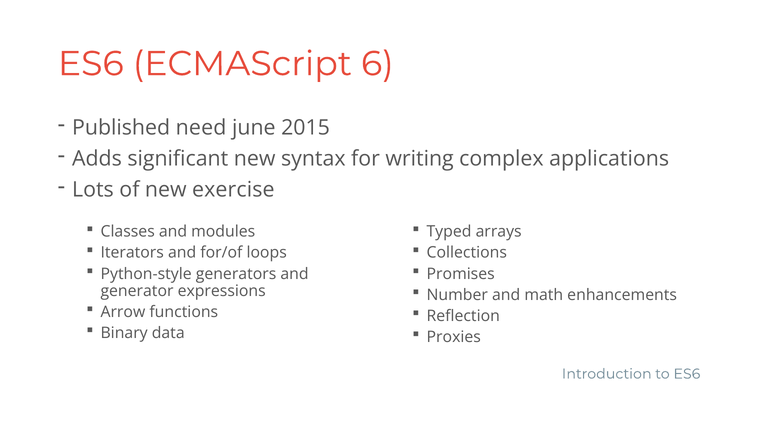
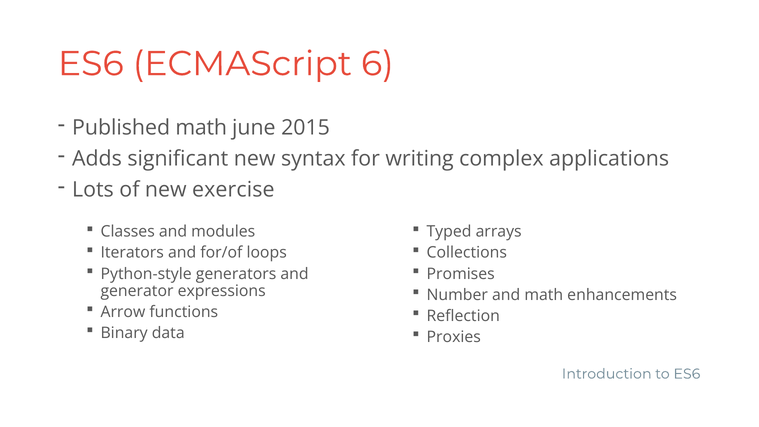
Published need: need -> math
